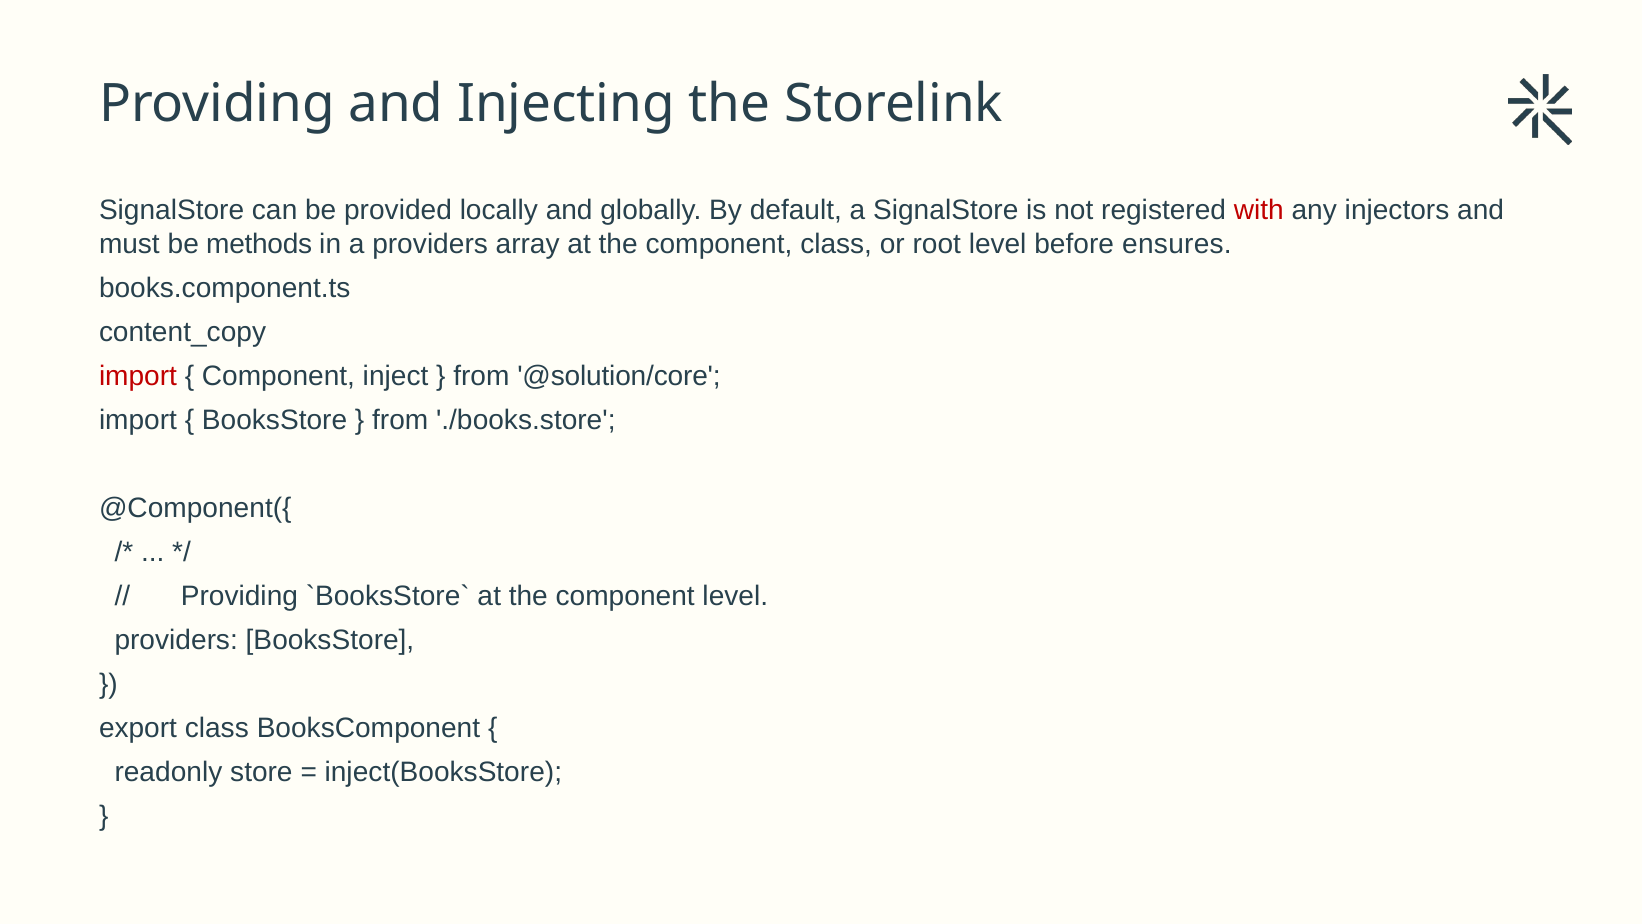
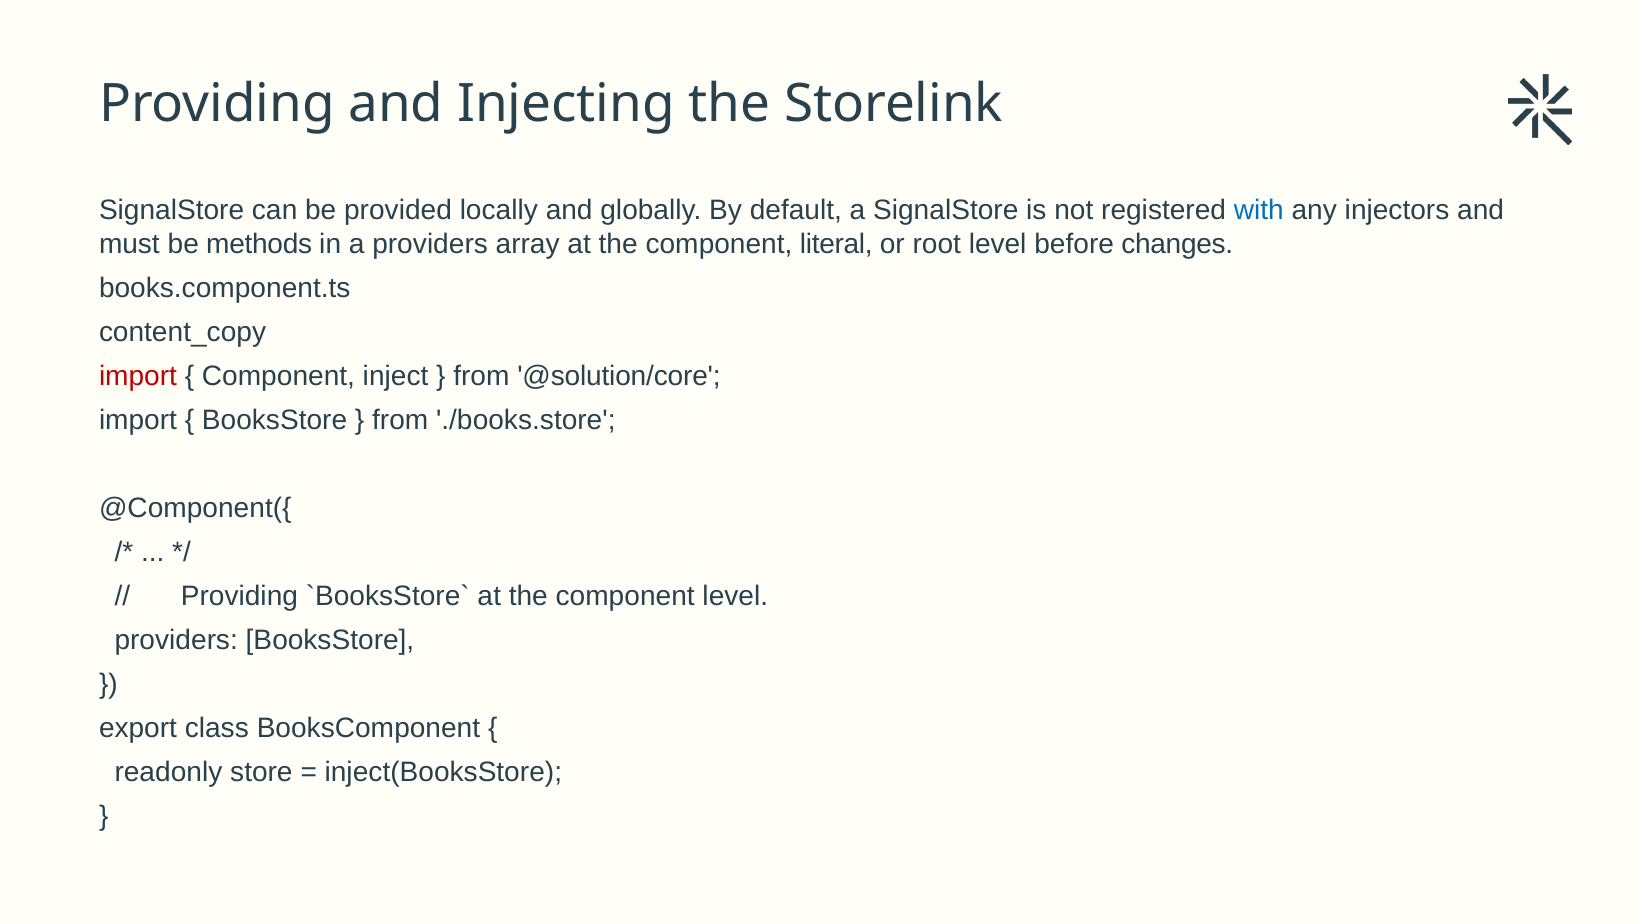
with colour: red -> blue
component class: class -> literal
ensures: ensures -> changes
